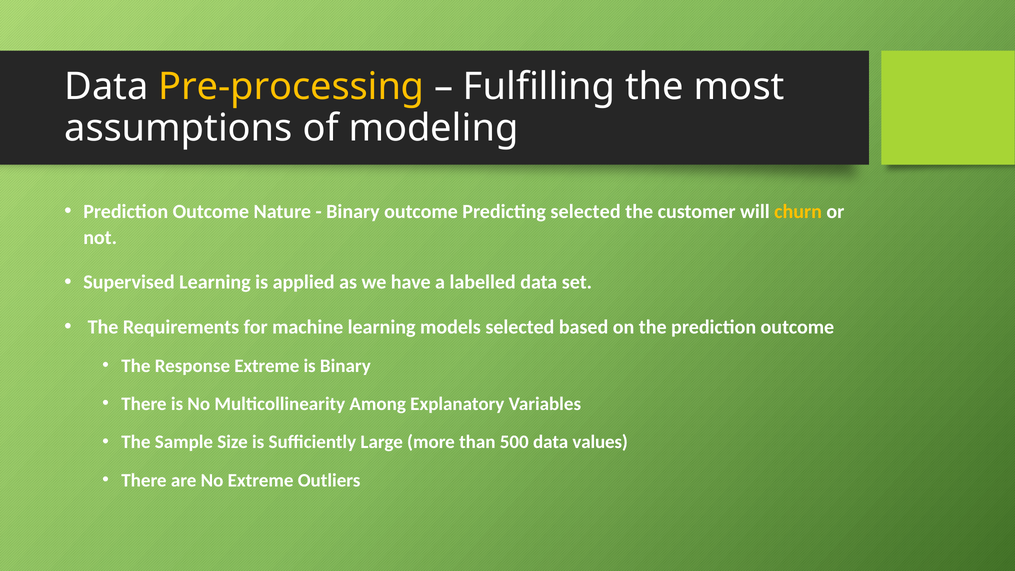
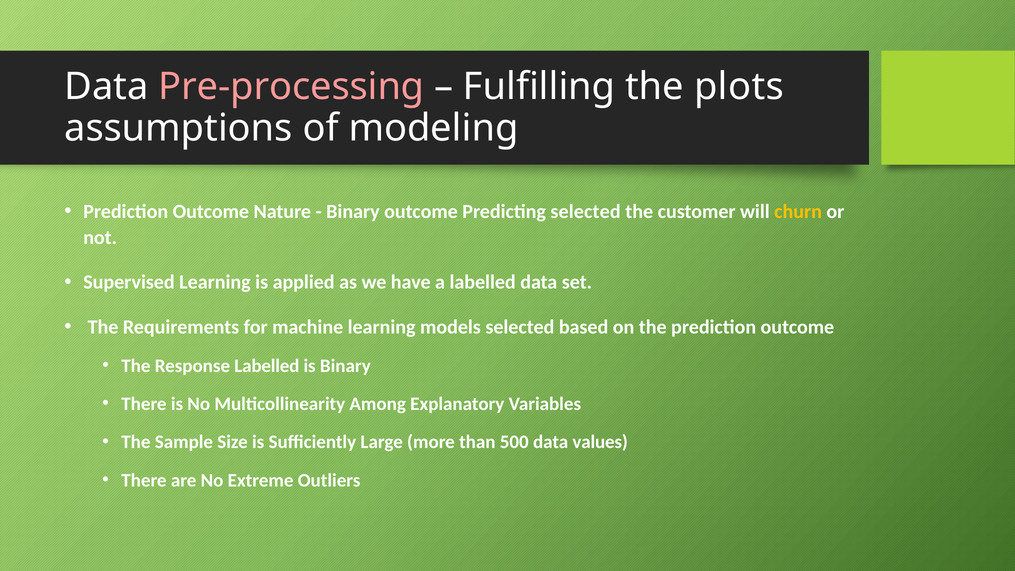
Pre-processing colour: yellow -> pink
most: most -> plots
Response Extreme: Extreme -> Labelled
